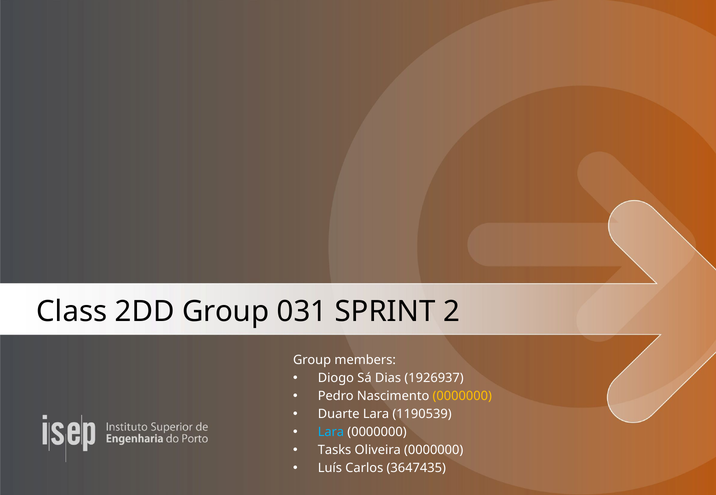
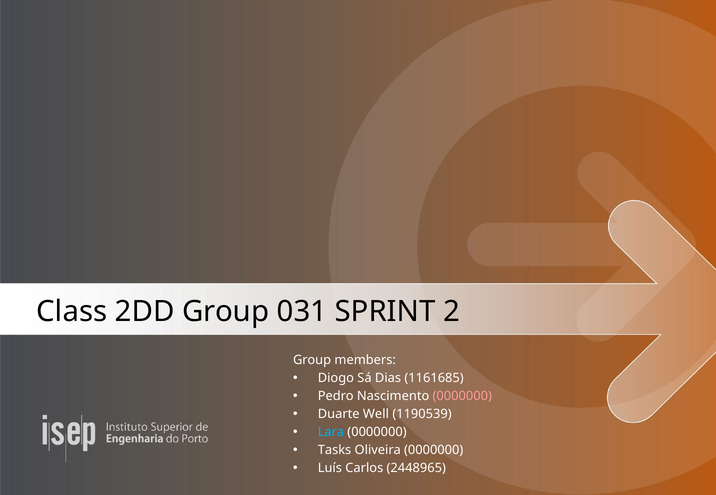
1926937: 1926937 -> 1161685
0000000 at (462, 397) colour: yellow -> pink
Duarte Lara: Lara -> Well
3647435: 3647435 -> 2448965
